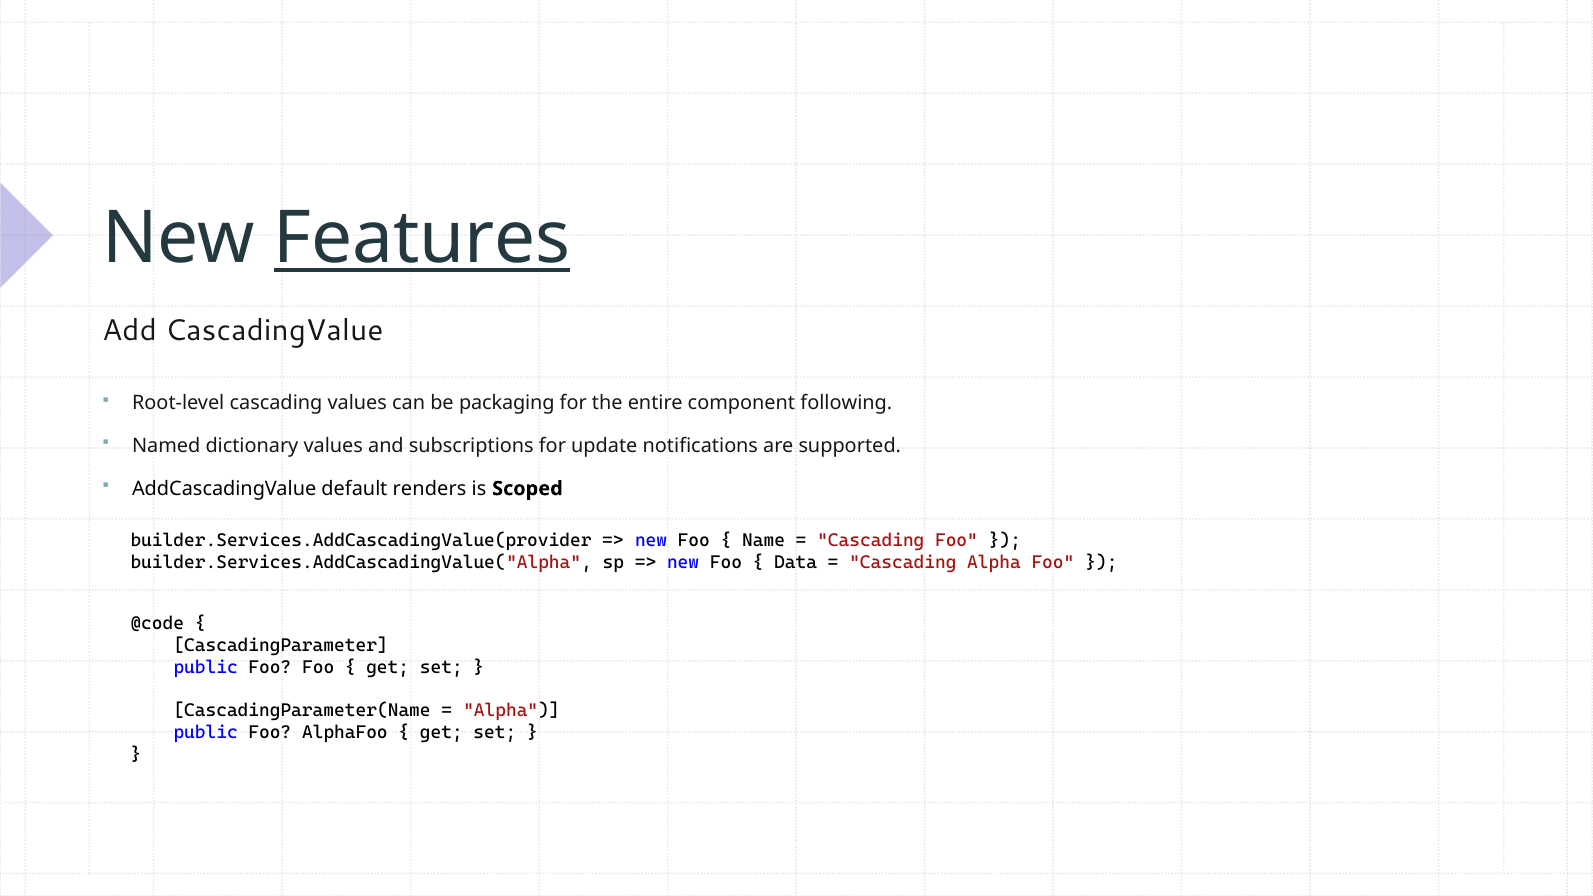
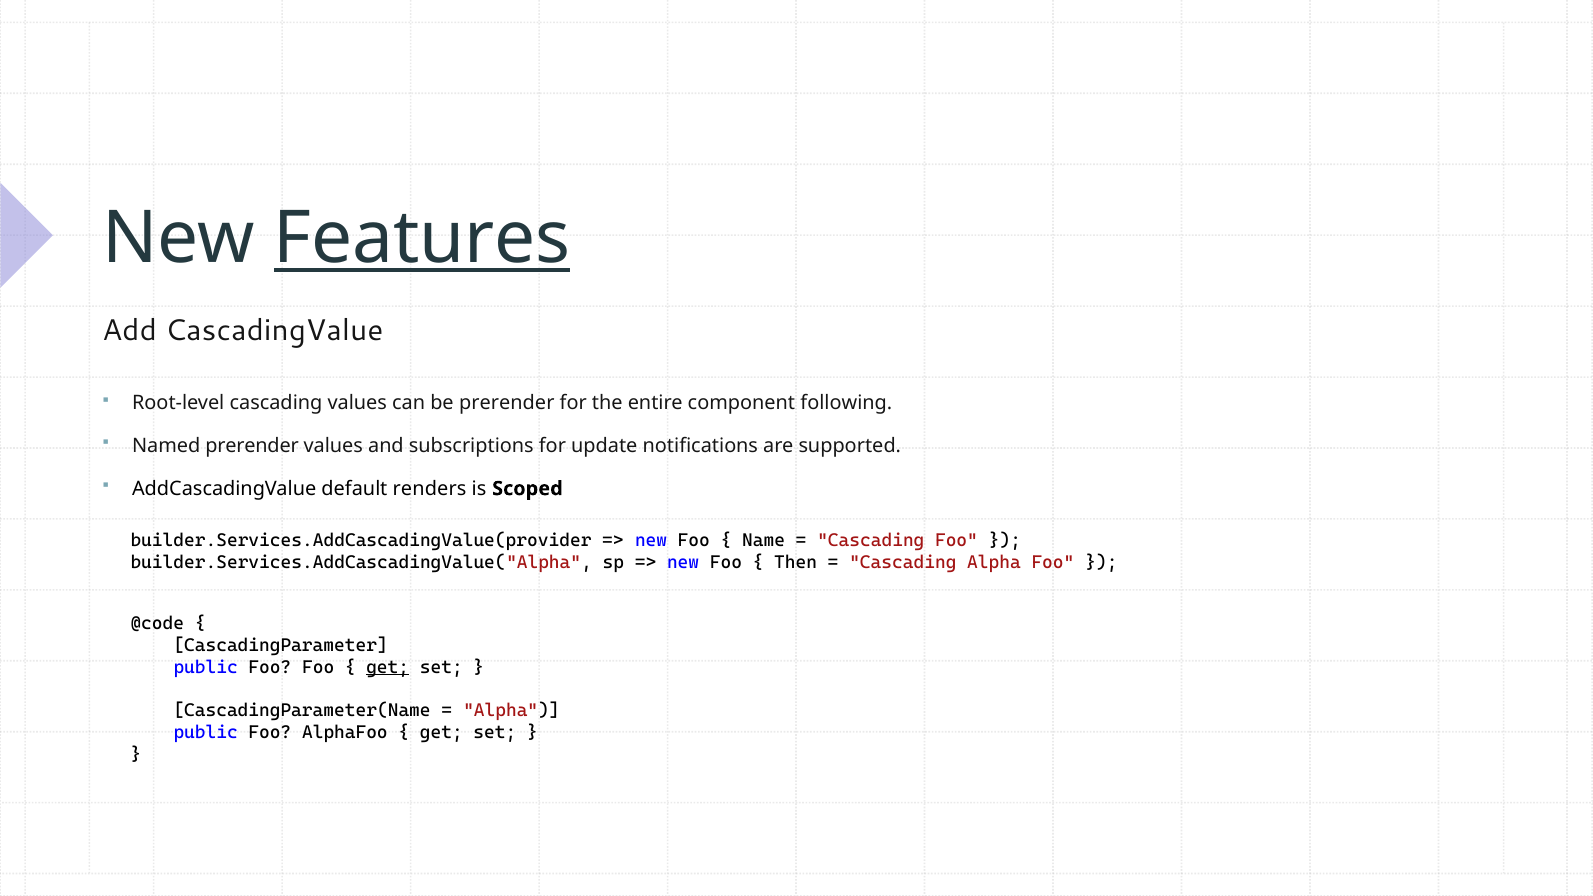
be packaging: packaging -> prerender
Named dictionary: dictionary -> prerender
Data: Data -> Then
get at (388, 667) underline: none -> present
